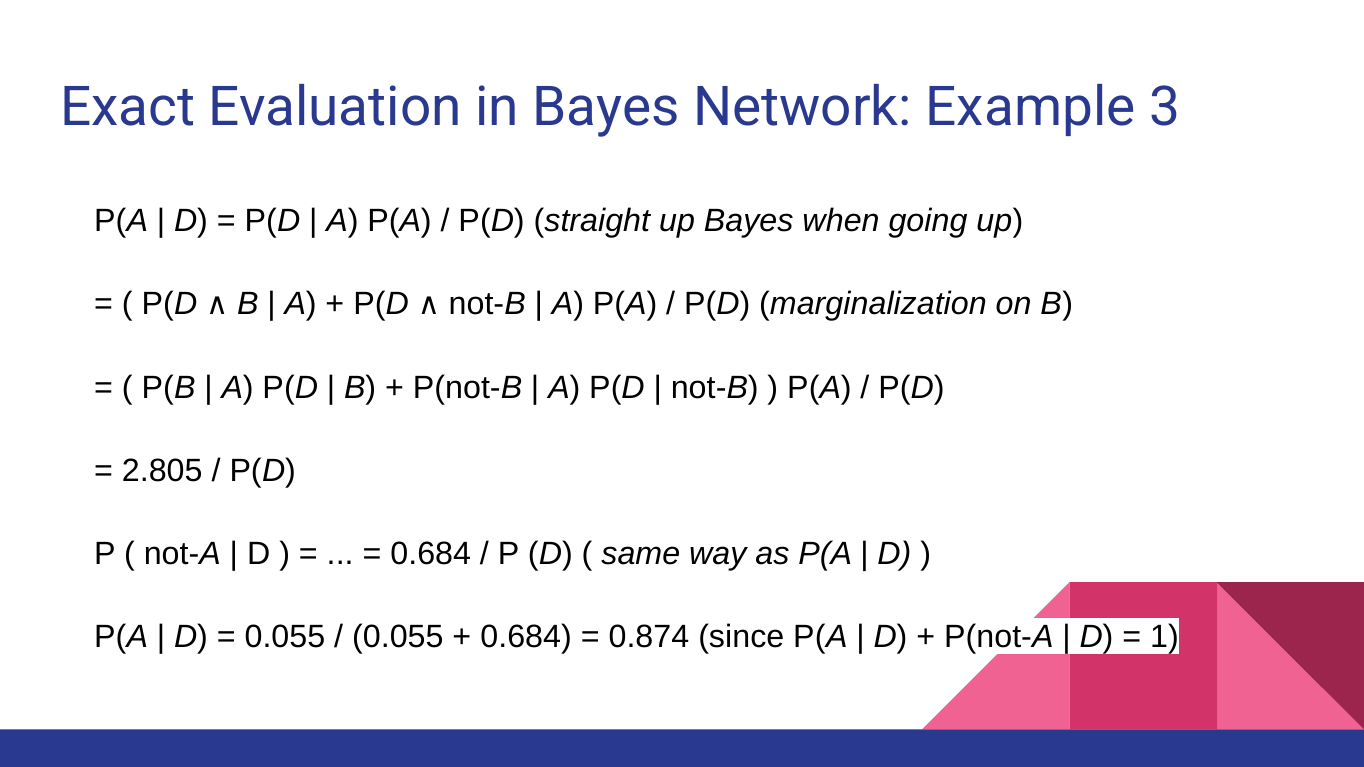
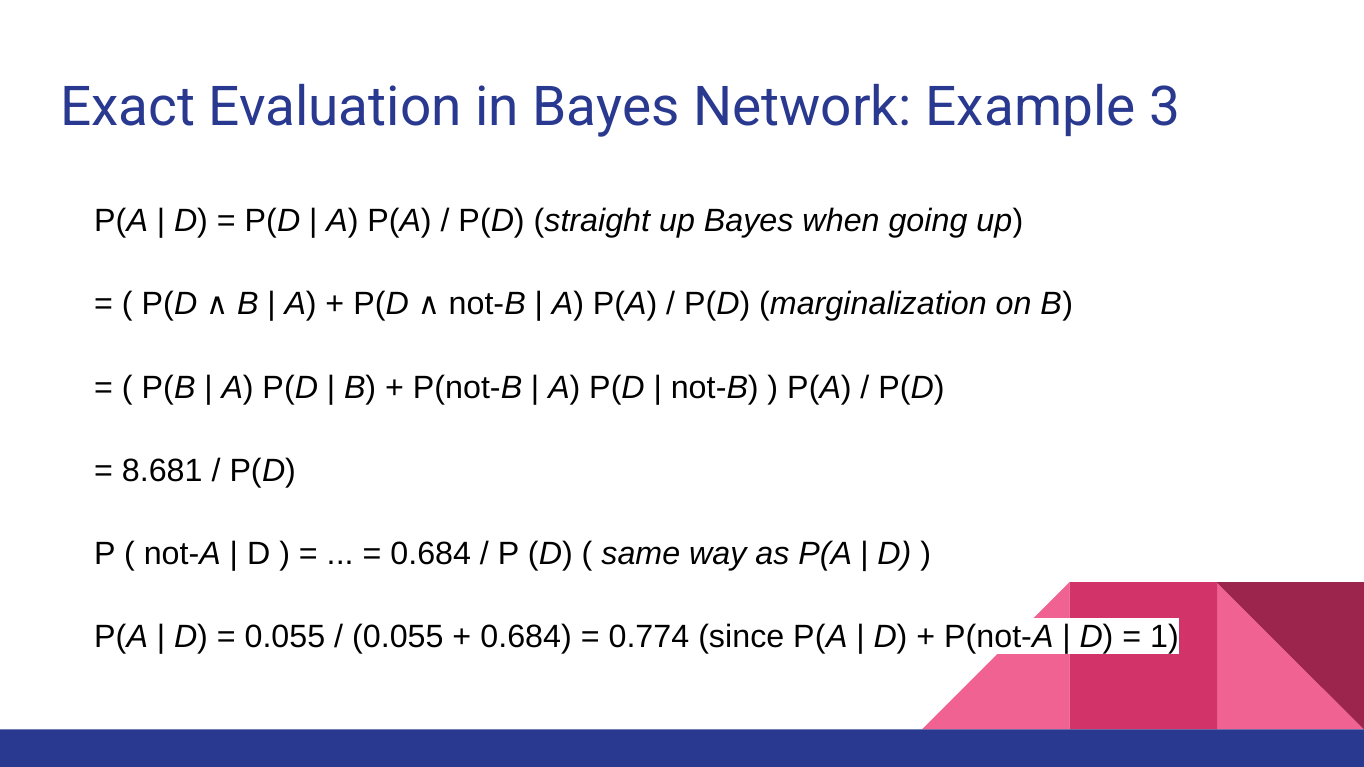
2.805: 2.805 -> 8.681
0.874: 0.874 -> 0.774
